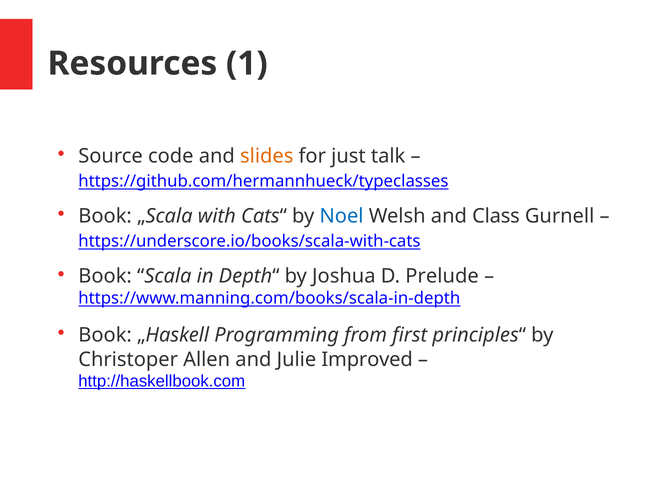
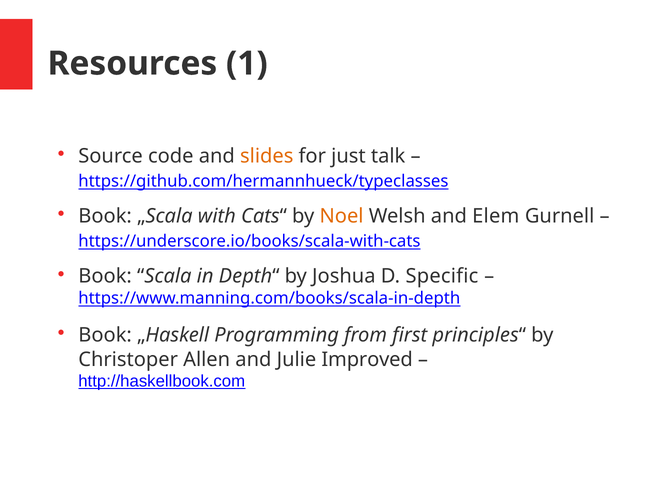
Noel colour: blue -> orange
Class: Class -> Elem
Prelude: Prelude -> Specific
